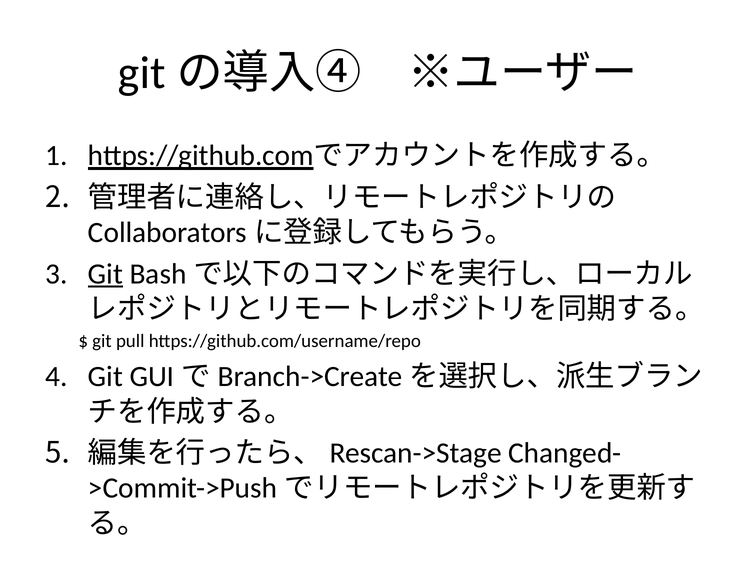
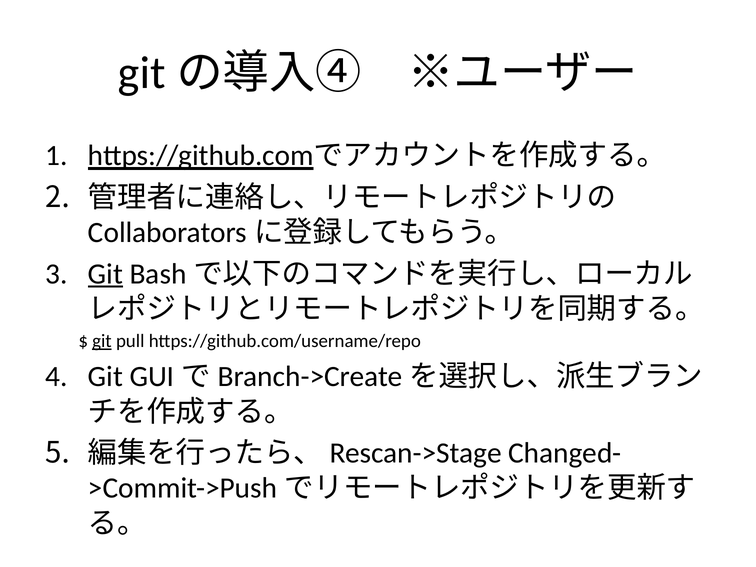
git at (102, 341) underline: none -> present
